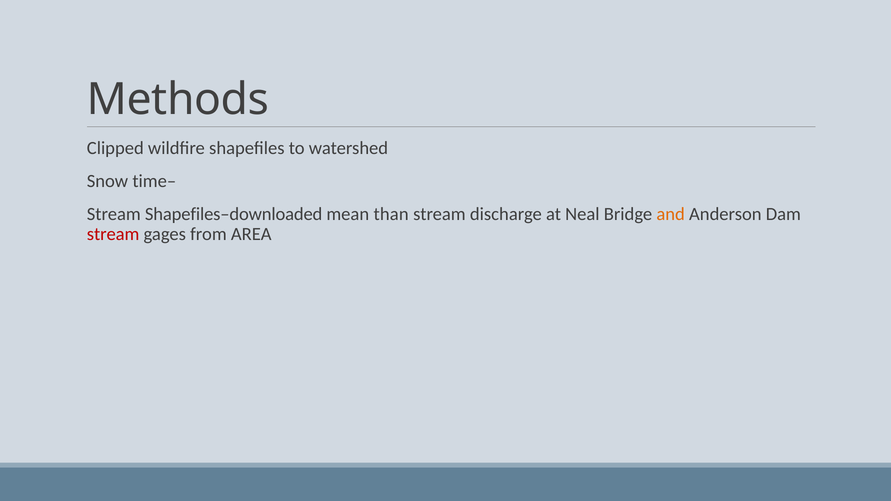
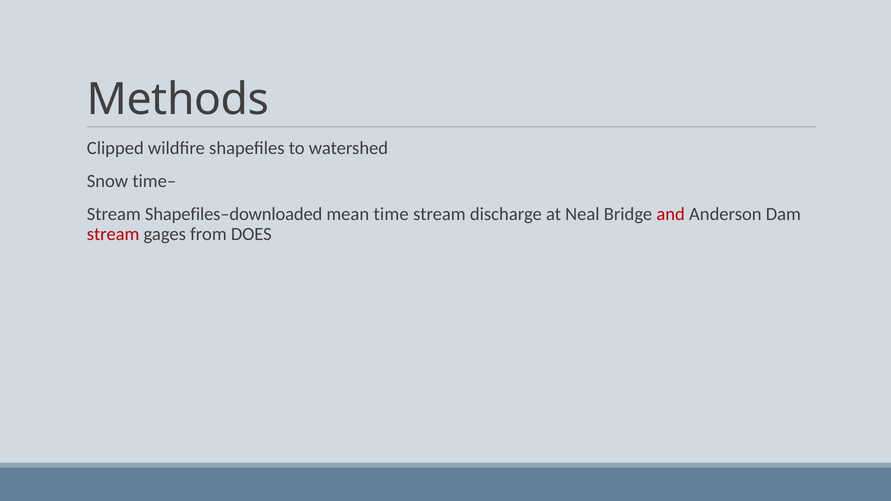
than: than -> time
and colour: orange -> red
AREA: AREA -> DOES
